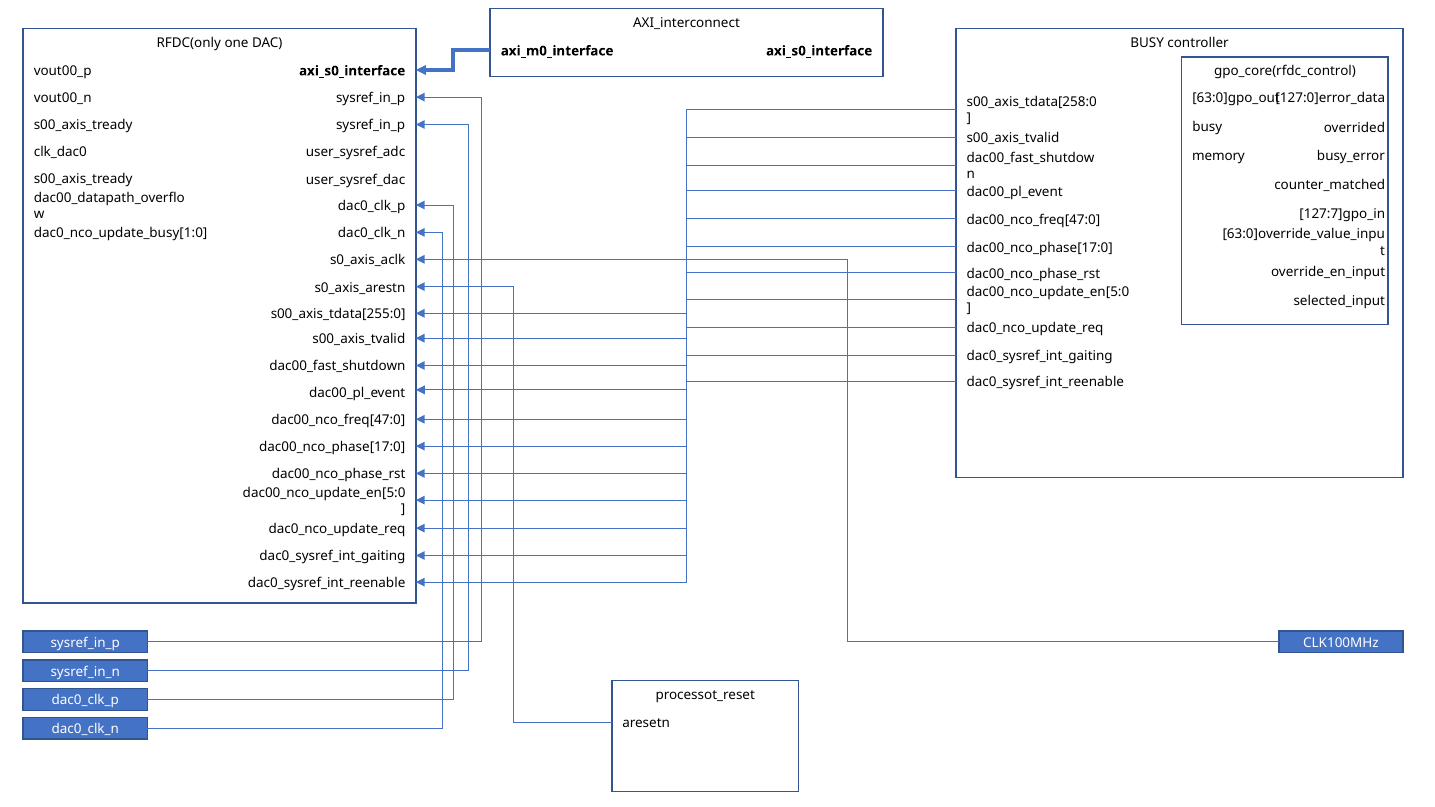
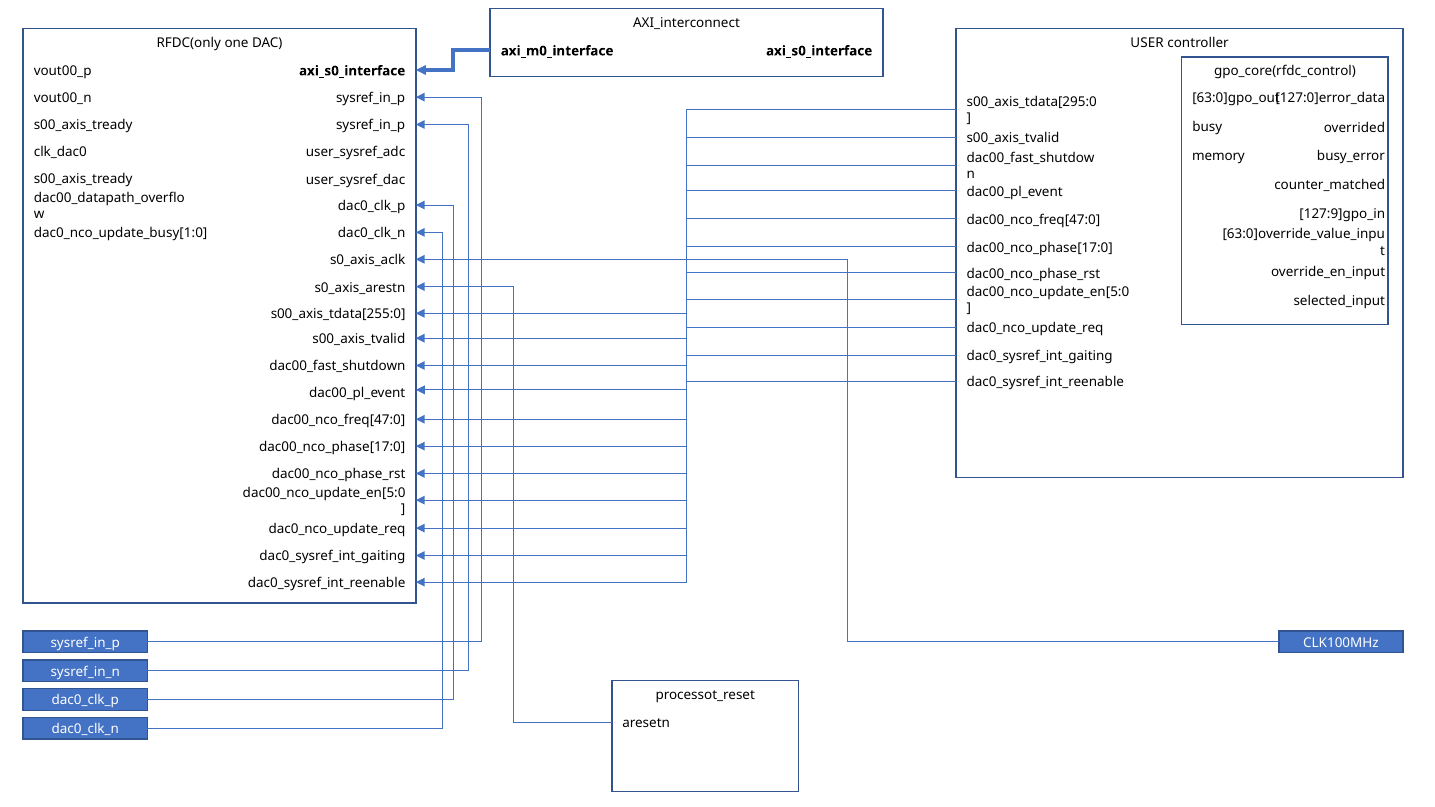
BUSY at (1147, 43): BUSY -> USER
s00_axis_tdata[258:0: s00_axis_tdata[258:0 -> s00_axis_tdata[295:0
127:7]gpo_in: 127:7]gpo_in -> 127:9]gpo_in
